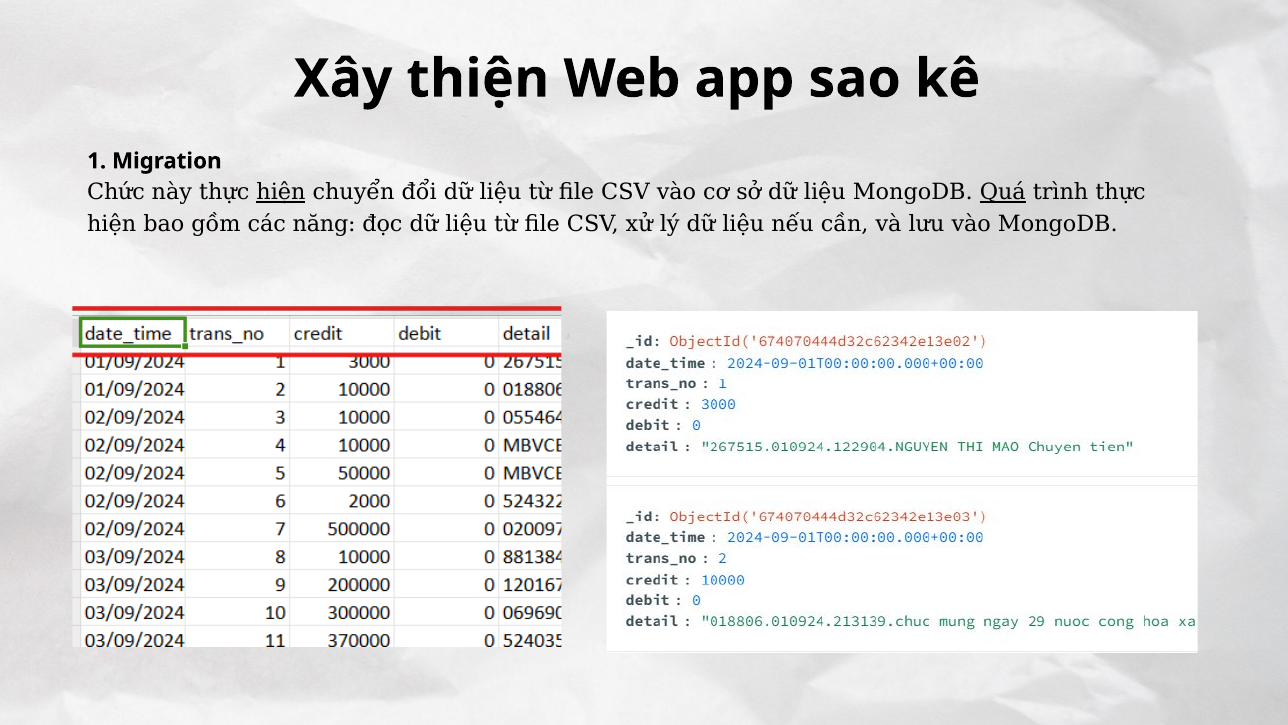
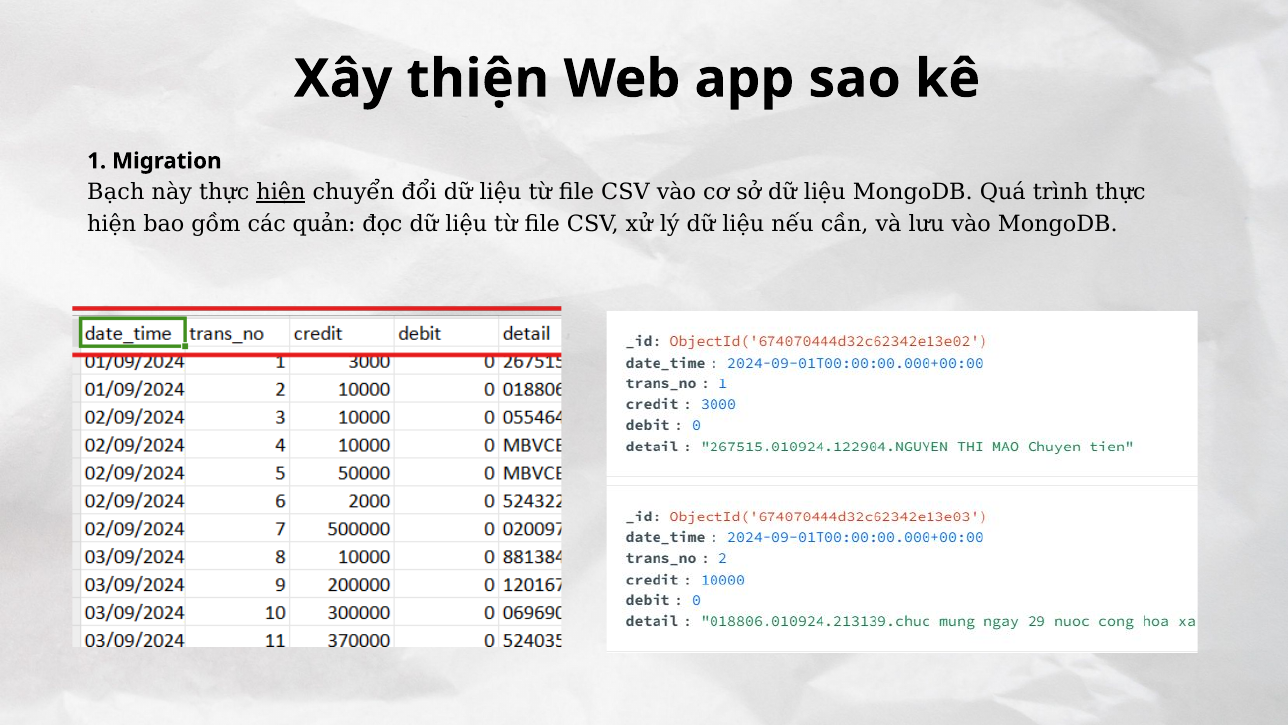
Chức: Chức -> Bạch
Quá underline: present -> none
năng: năng -> quản
